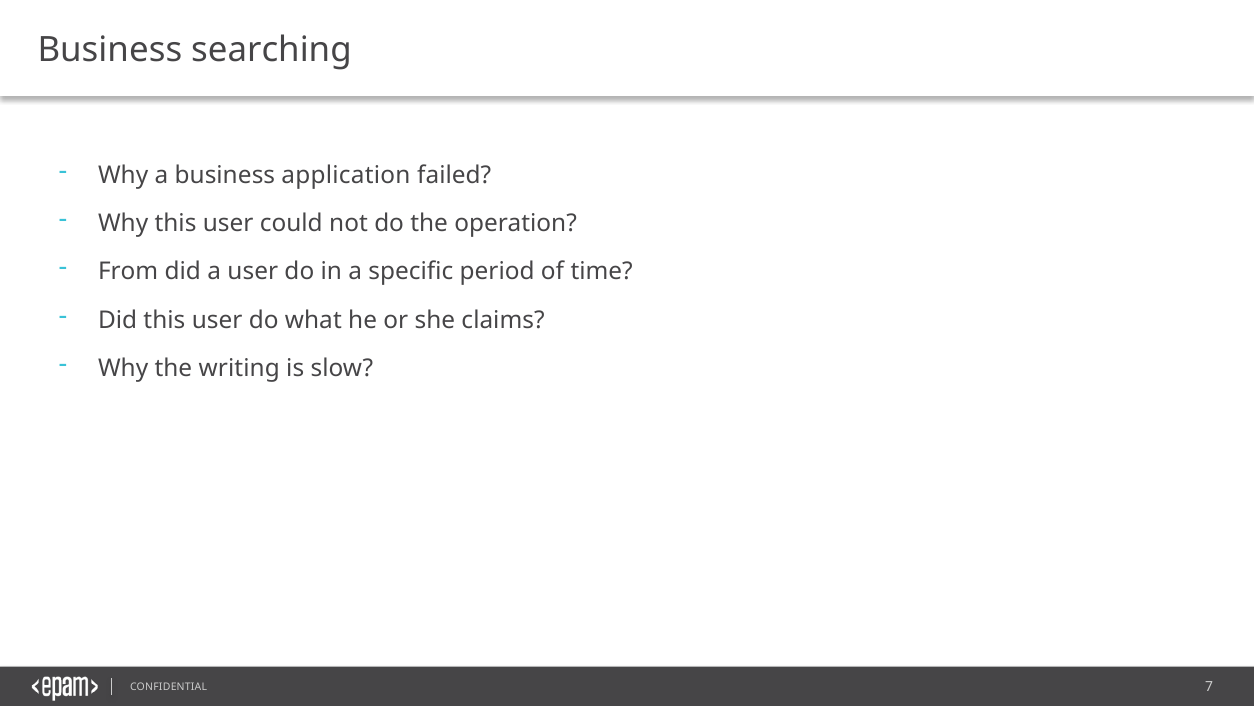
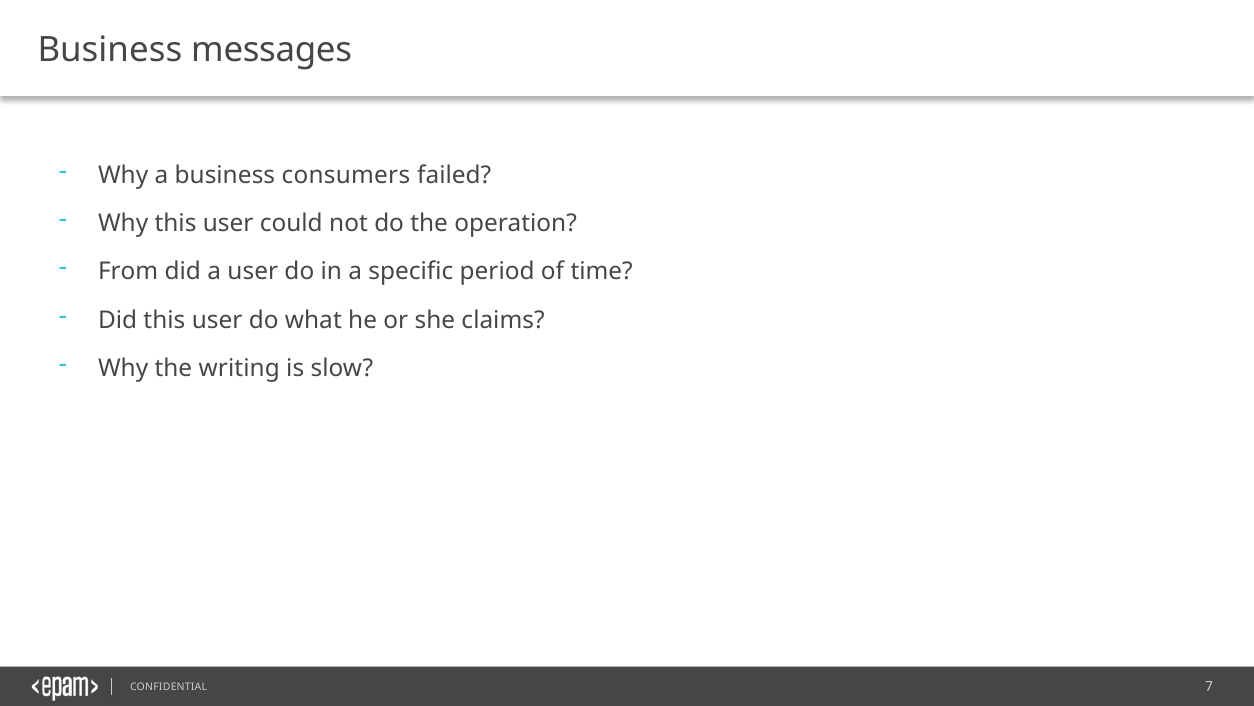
searching: searching -> messages
application: application -> consumers
